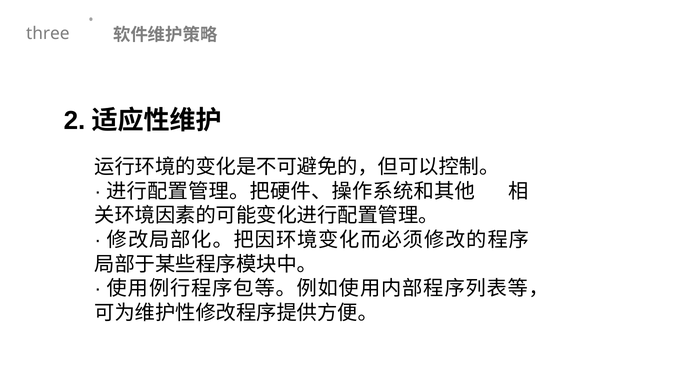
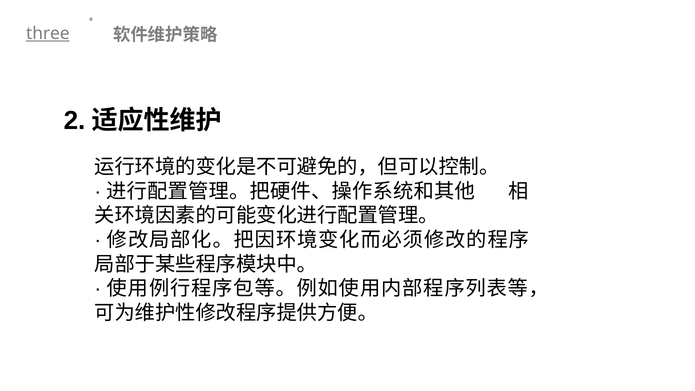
three underline: none -> present
